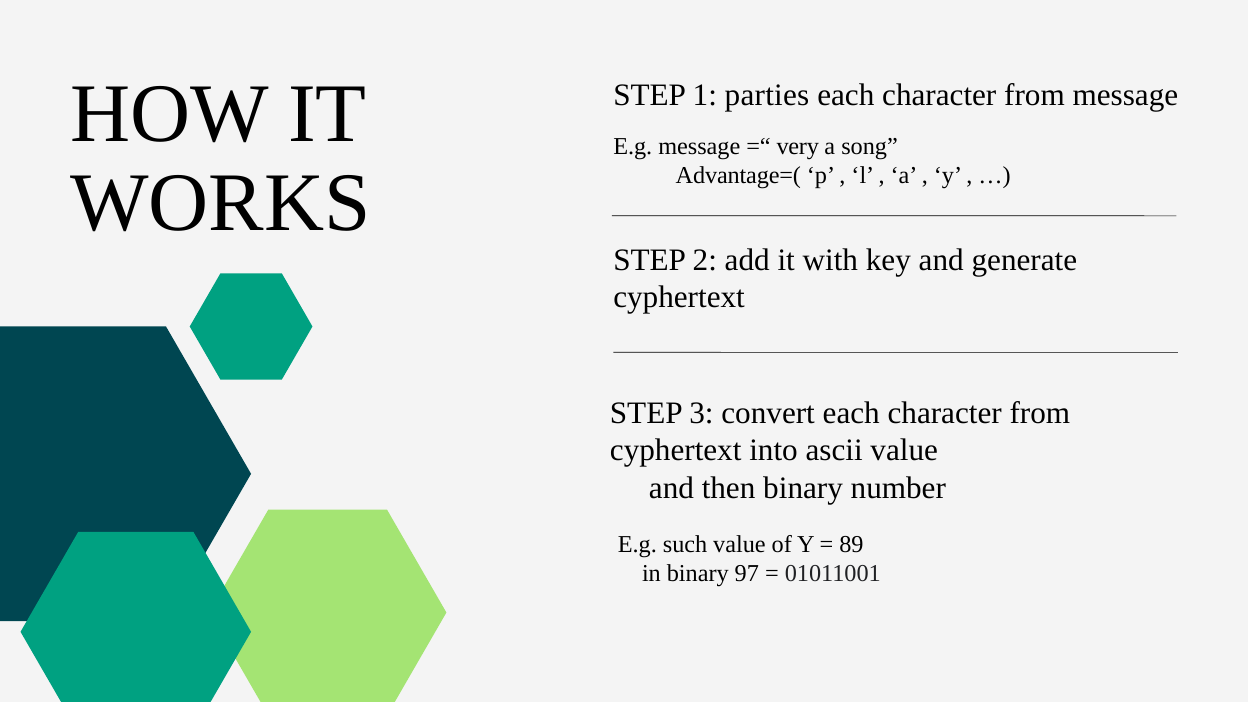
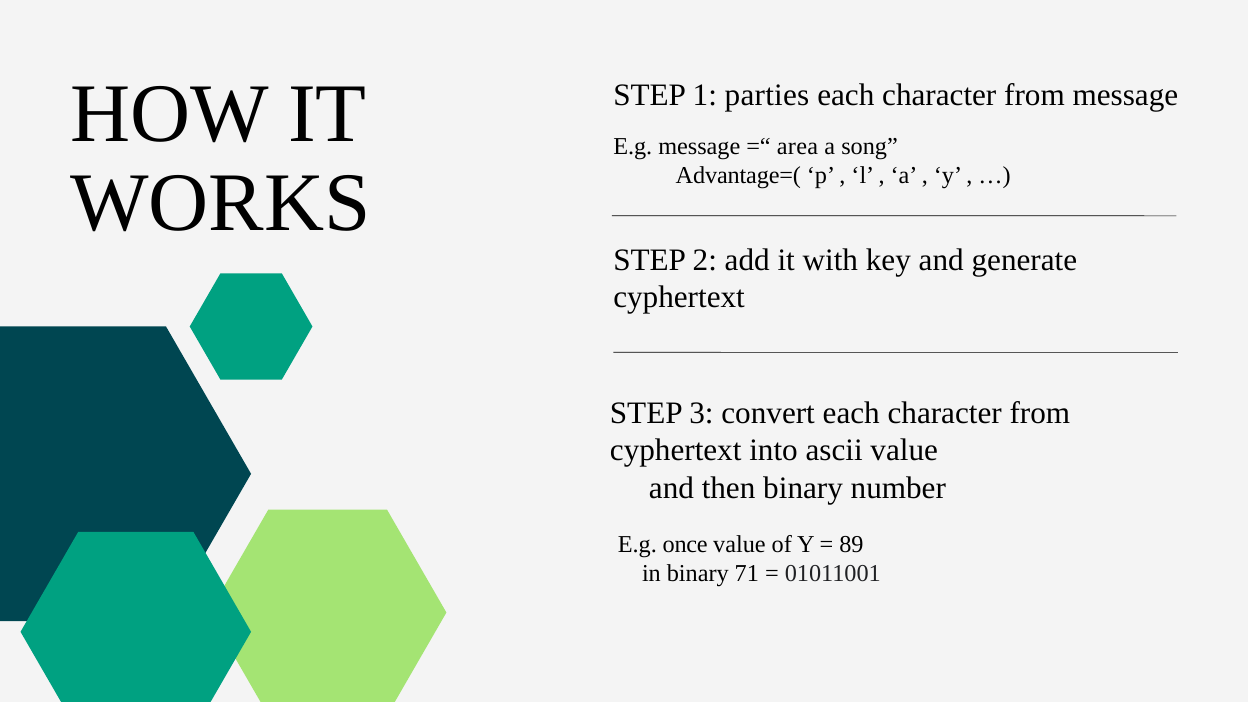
very: very -> area
such: such -> once
97: 97 -> 71
